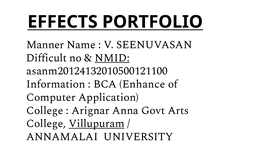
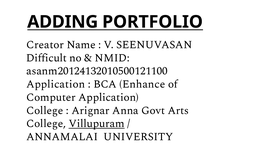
EFFECTS: EFFECTS -> ADDING
Manner: Manner -> Creator
NMID underline: present -> none
Information at (56, 84): Information -> Application
